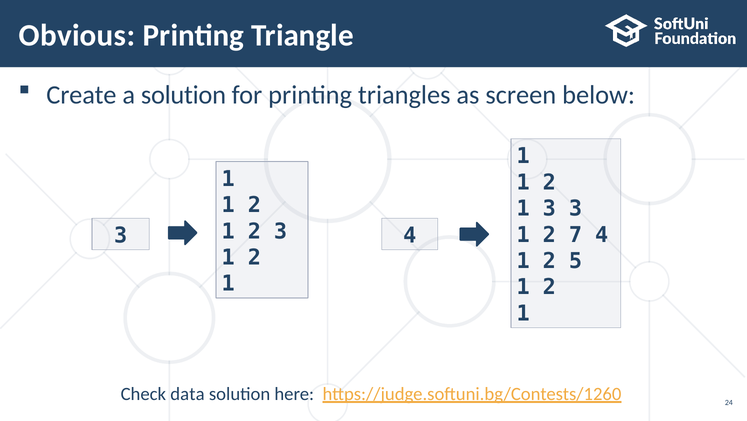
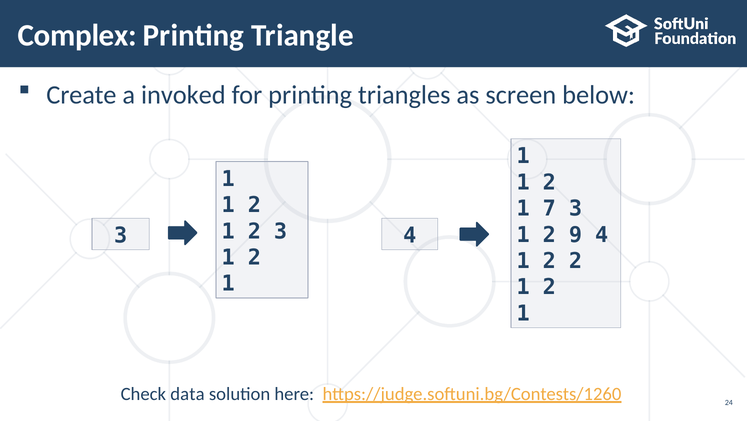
Obvious: Obvious -> Complex
a solution: solution -> invoked
3 at (549, 208): 3 -> 7
7: 7 -> 9
2 5: 5 -> 2
